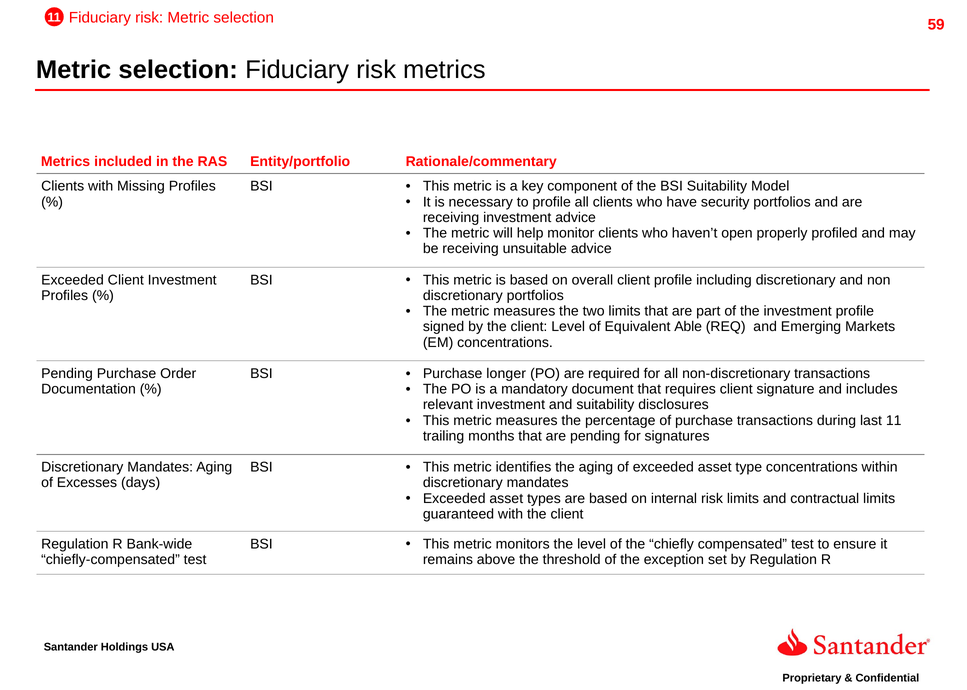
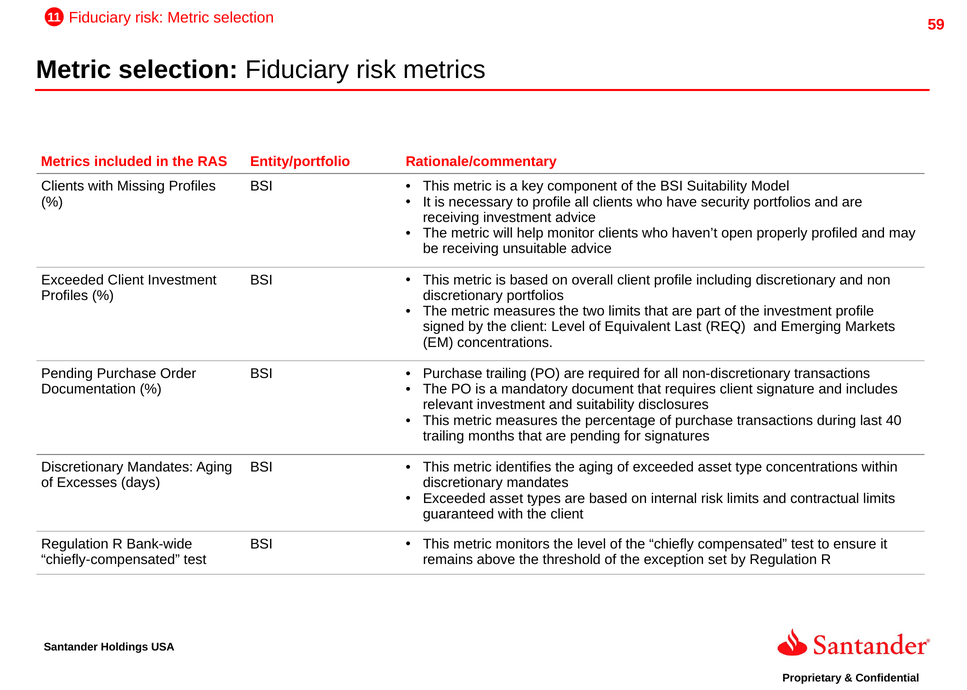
Equivalent Able: Able -> Last
Purchase longer: longer -> trailing
last 11: 11 -> 40
